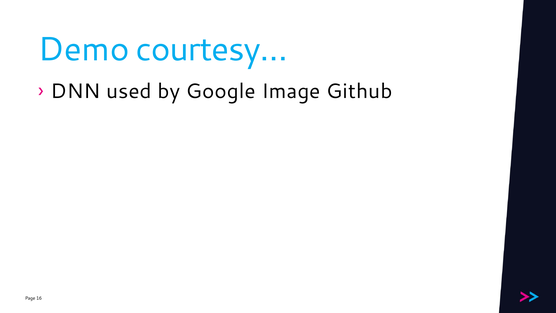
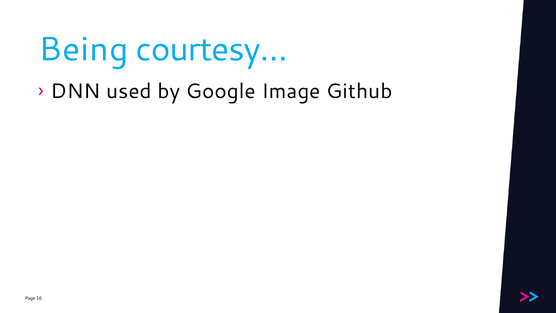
Demo: Demo -> Being
